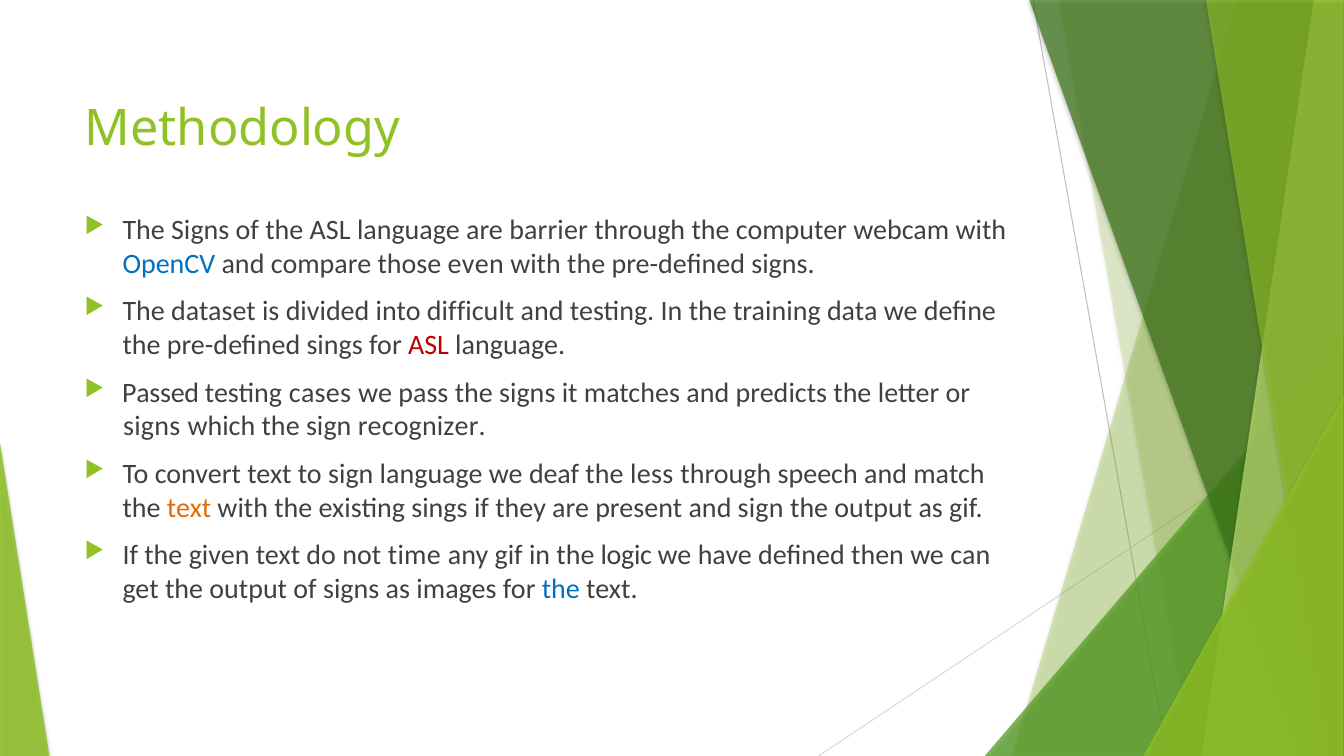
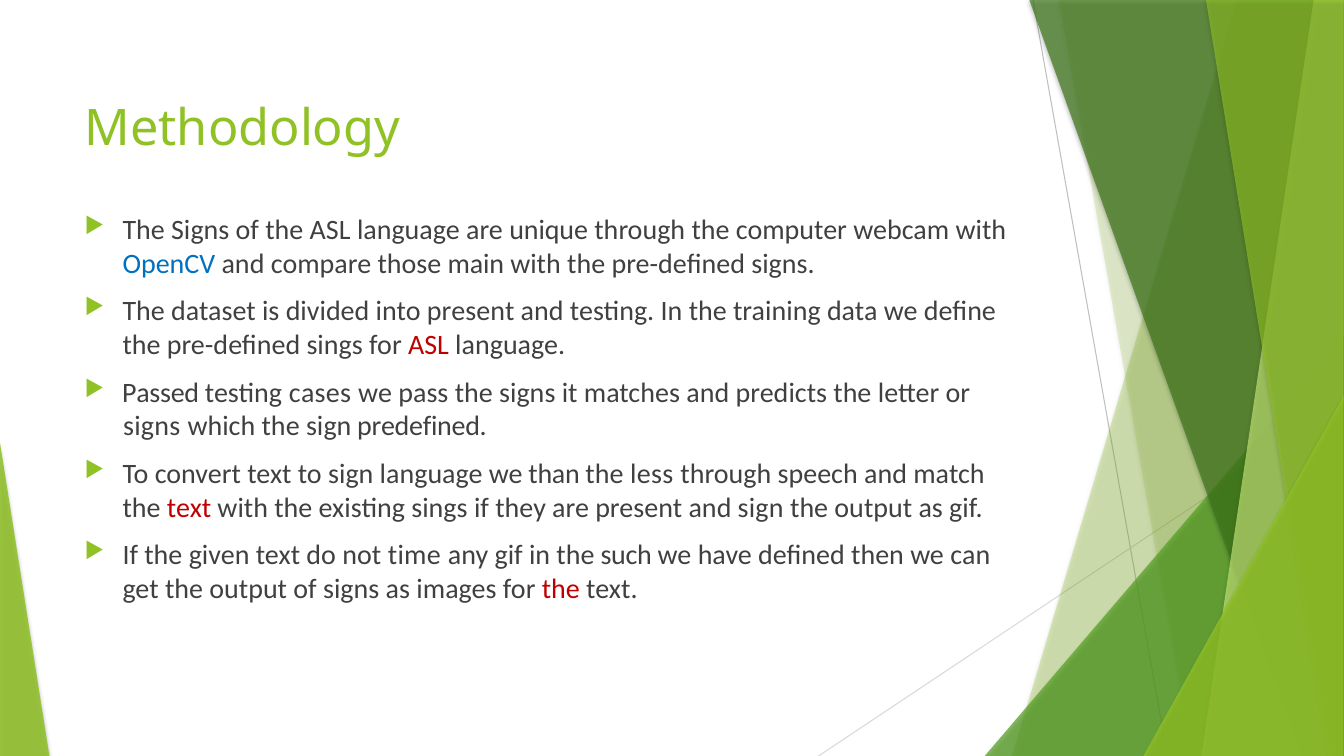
barrier: barrier -> unique
even: even -> main
into difficult: difficult -> present
recognizer: recognizer -> predefined
deaf: deaf -> than
text at (189, 508) colour: orange -> red
logic: logic -> such
the at (561, 589) colour: blue -> red
